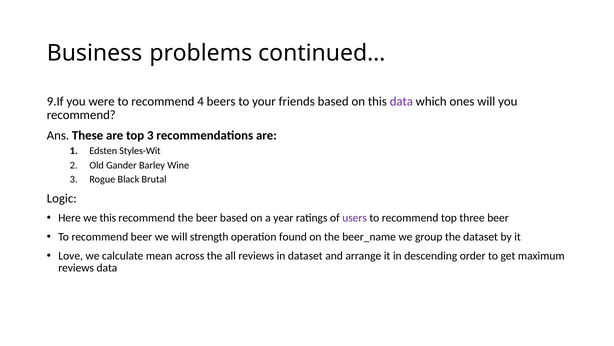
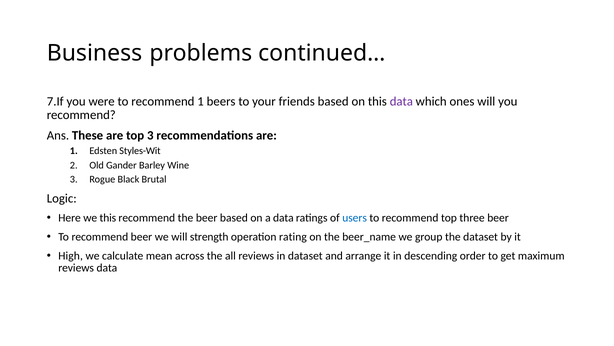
9.If: 9.If -> 7.If
recommend 4: 4 -> 1
a year: year -> data
users colour: purple -> blue
found: found -> rating
Love: Love -> High
